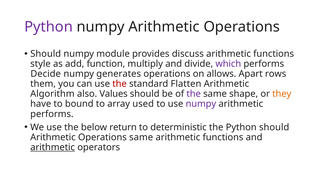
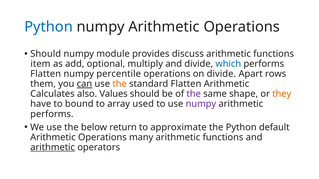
Python at (49, 27) colour: purple -> blue
style: style -> item
function: function -> optional
which colour: purple -> blue
Decide at (46, 74): Decide -> Flatten
generates: generates -> percentile
on allows: allows -> divide
can underline: none -> present
the at (120, 84) colour: red -> orange
Algorithm: Algorithm -> Calculates
deterministic: deterministic -> approximate
Python should: should -> default
Operations same: same -> many
